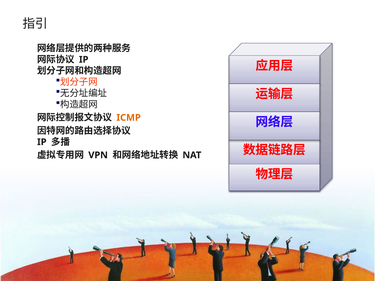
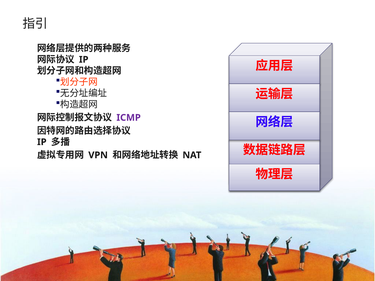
ICMP colour: orange -> purple
